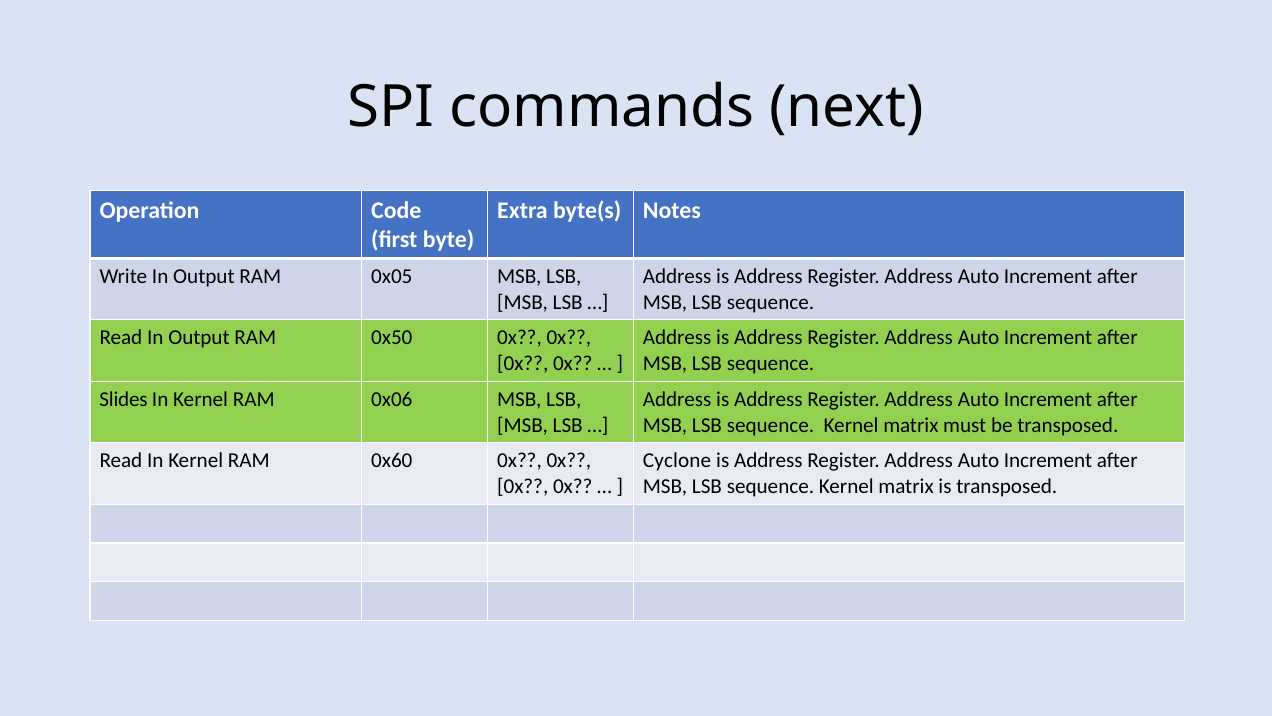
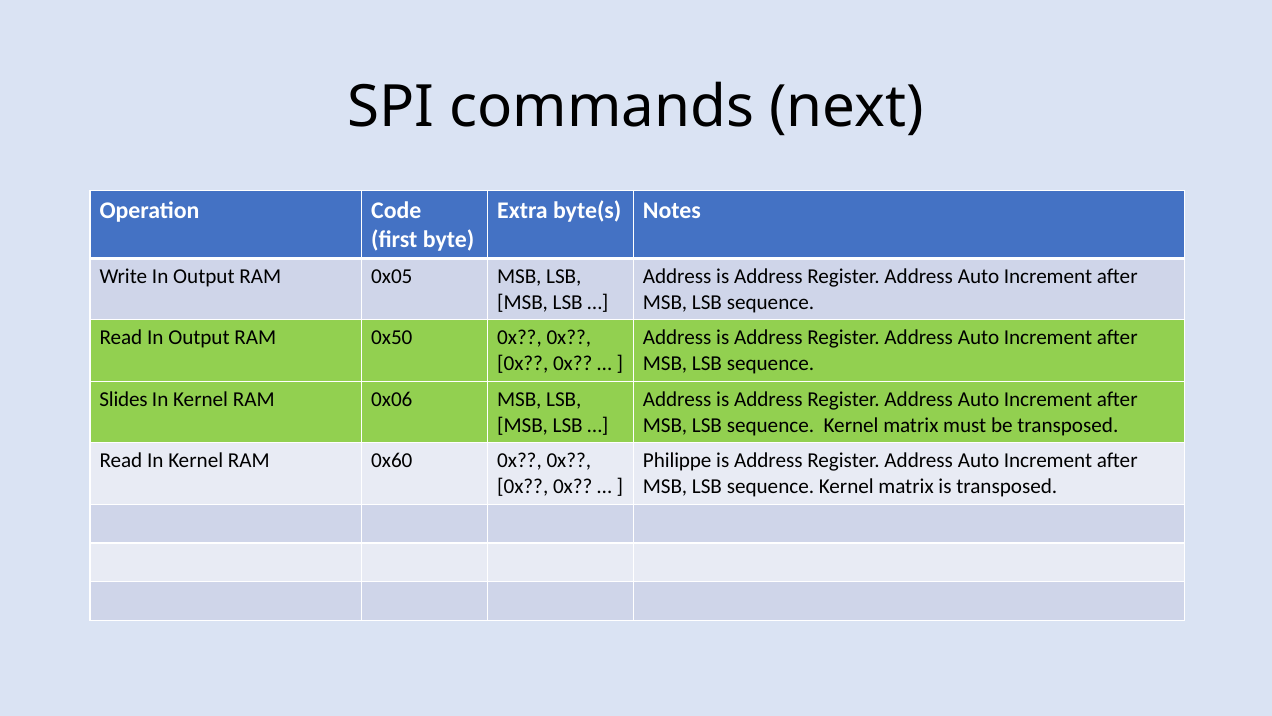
Cyclone: Cyclone -> Philippe
